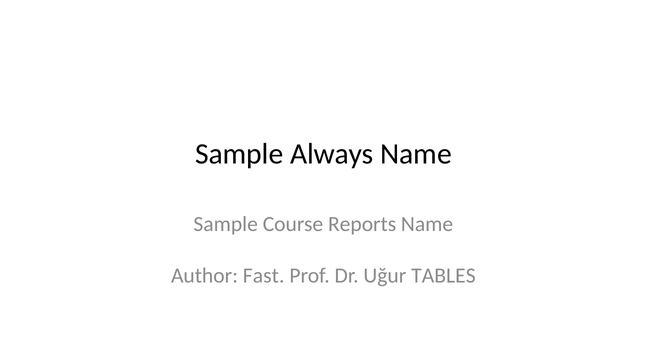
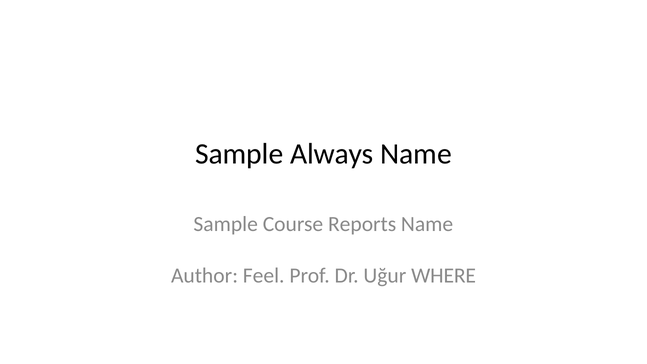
Fast: Fast -> Feel
TABLES: TABLES -> WHERE
